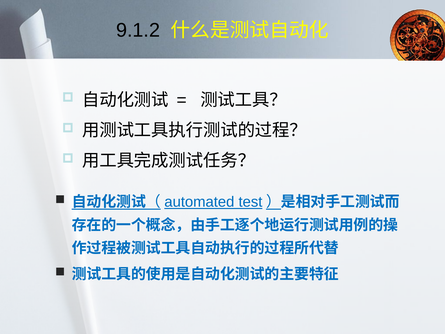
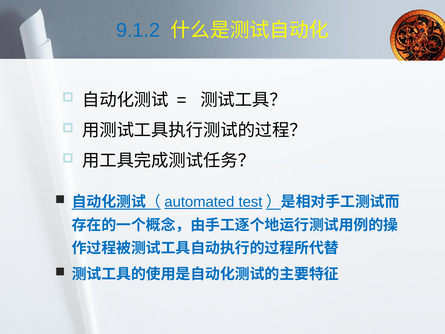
9.1.2 colour: black -> blue
